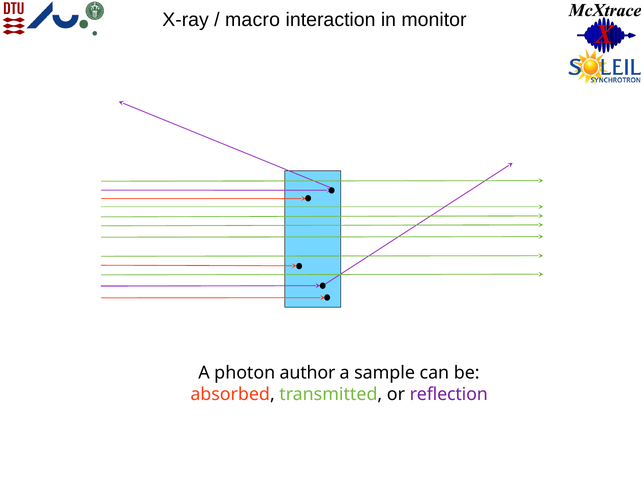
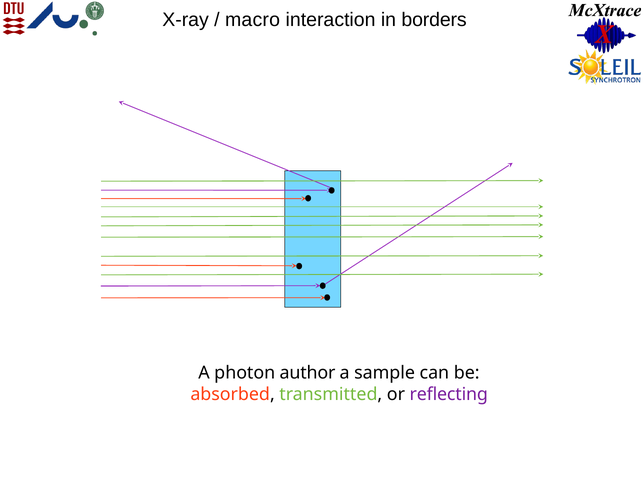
monitor: monitor -> borders
reflection: reflection -> reflecting
